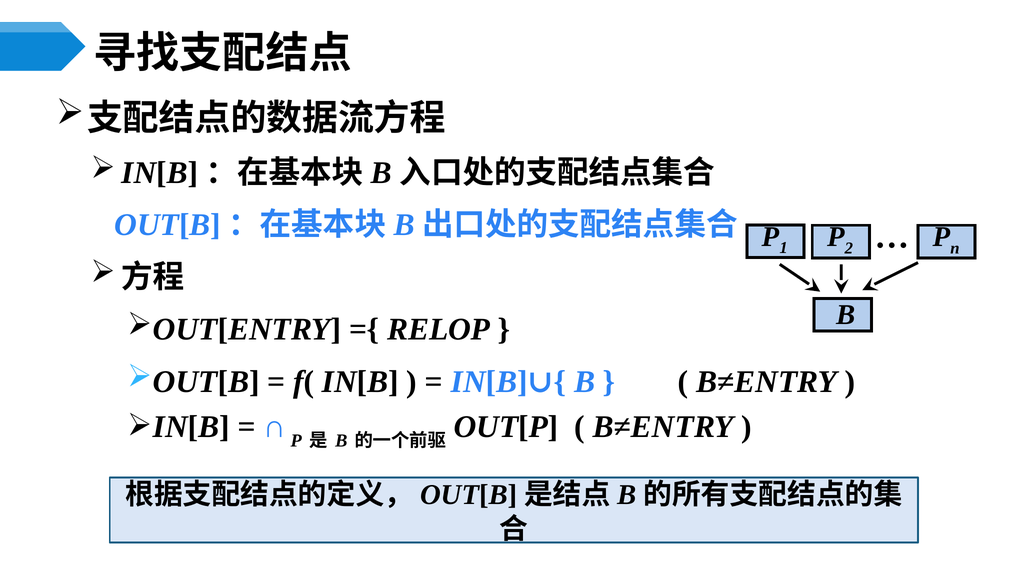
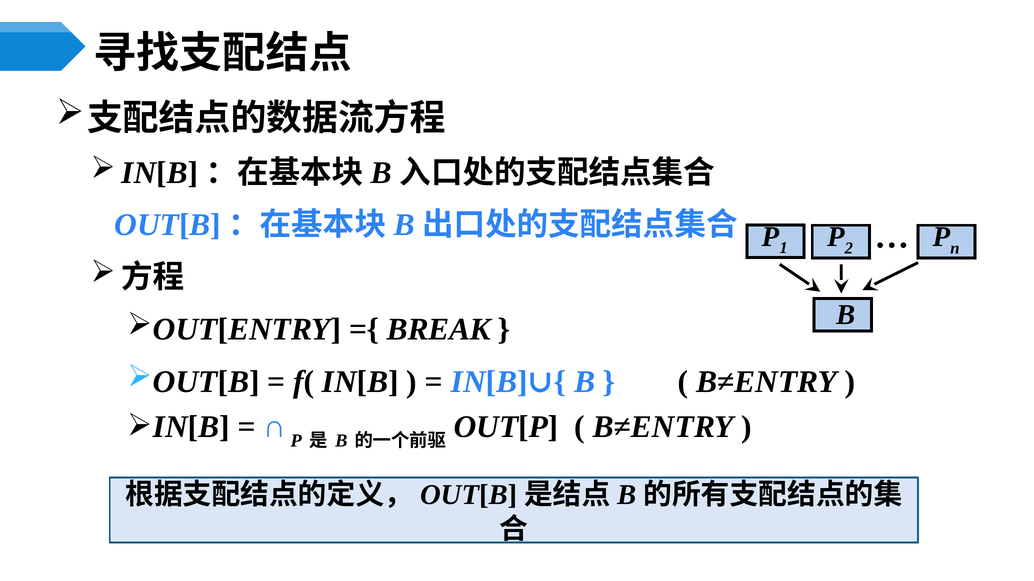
RELOP: RELOP -> BREAK
